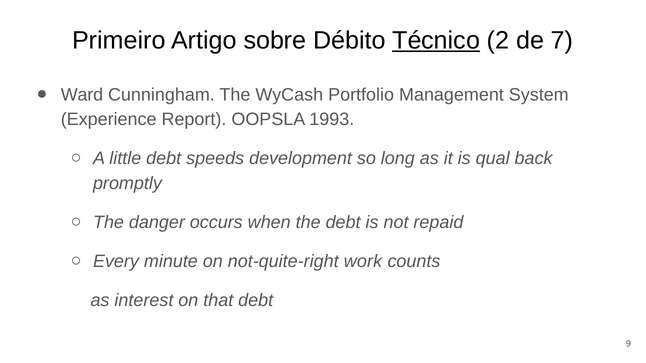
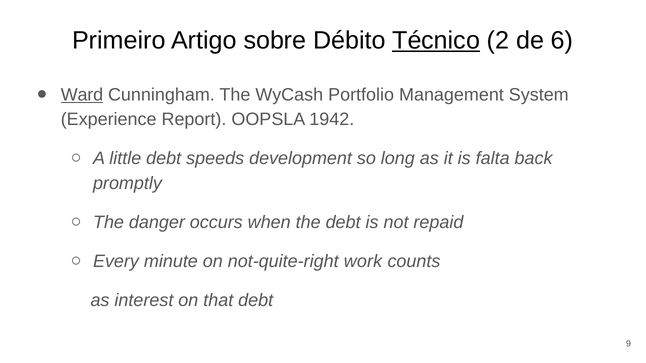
7: 7 -> 6
Ward underline: none -> present
1993: 1993 -> 1942
qual: qual -> falta
